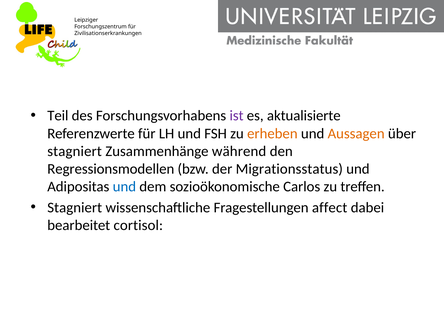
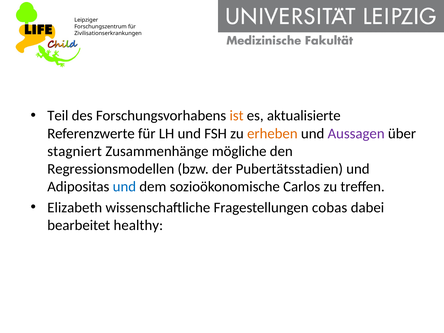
ist colour: purple -> orange
Aussagen colour: orange -> purple
während: während -> mögliche
Migrationsstatus: Migrationsstatus -> Pubertätsstadien
Stagniert at (75, 207): Stagniert -> Elizabeth
affect: affect -> cobas
cortisol: cortisol -> healthy
